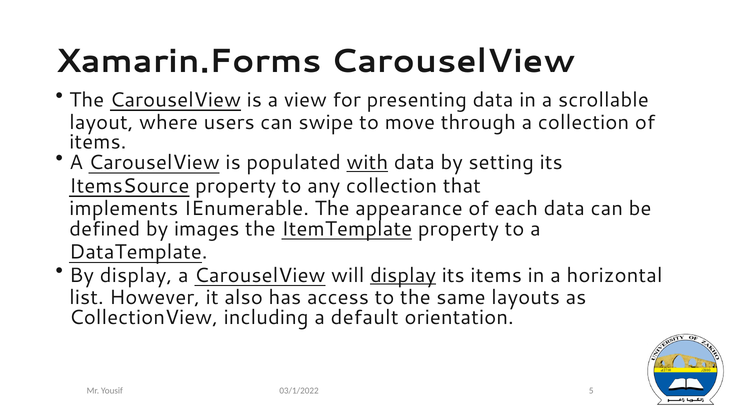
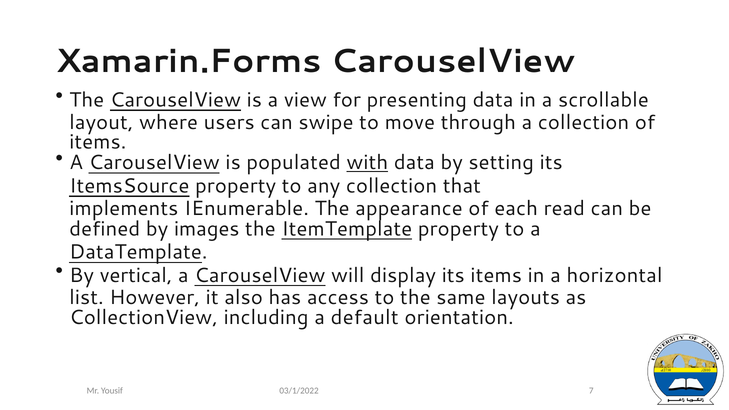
each data: data -> read
By display: display -> vertical
display at (403, 275) underline: present -> none
5: 5 -> 7
